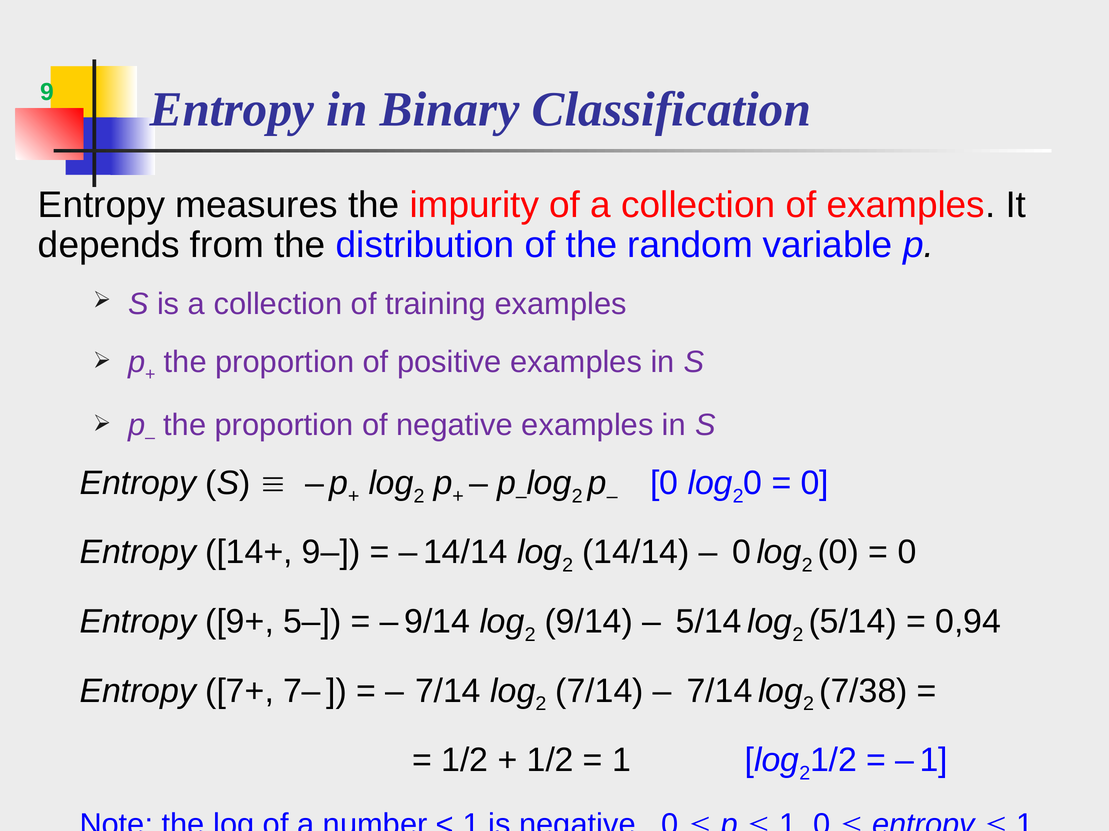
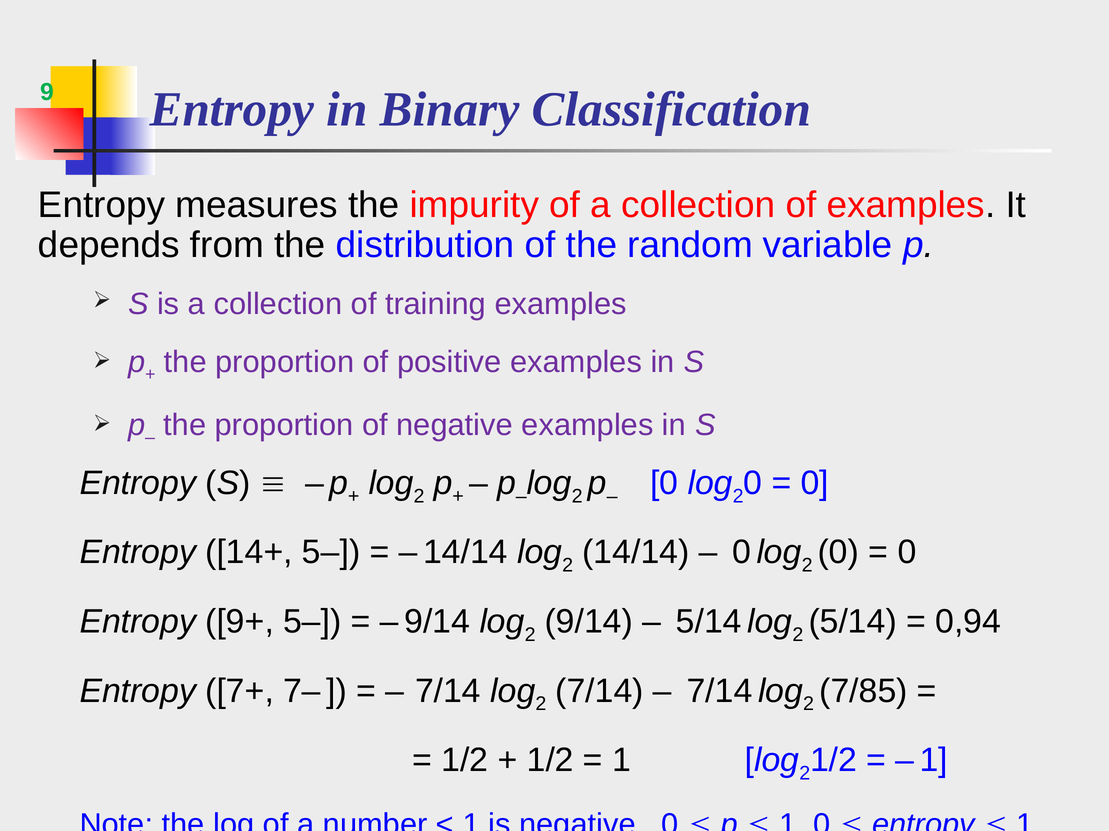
14+ 9–: 9– -> 5–
7/38: 7/38 -> 7/85
